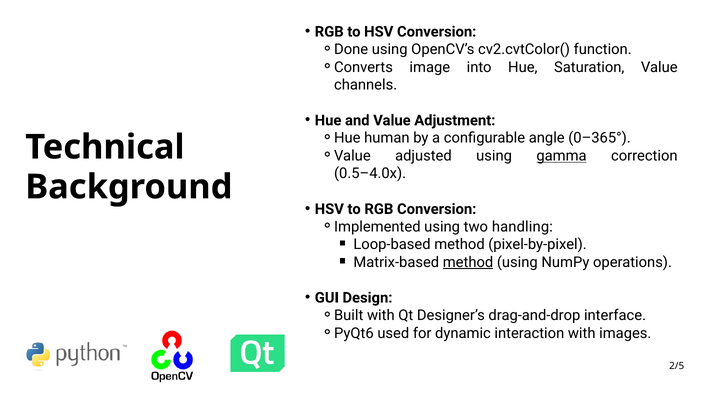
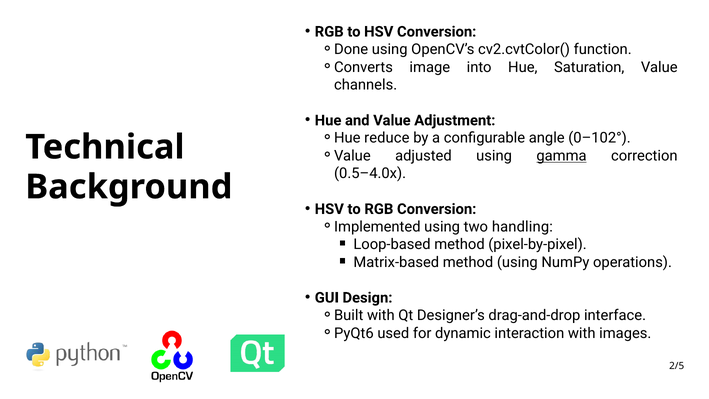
human: human -> reduce
0–365°: 0–365° -> 0–102°
method at (468, 262) underline: present -> none
